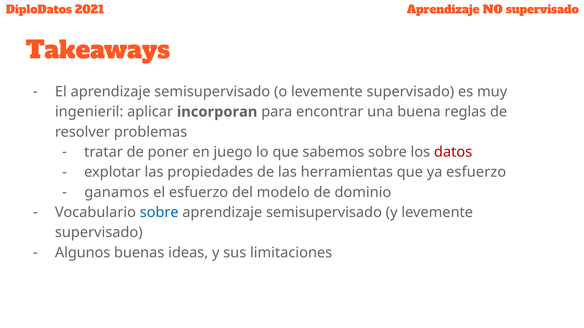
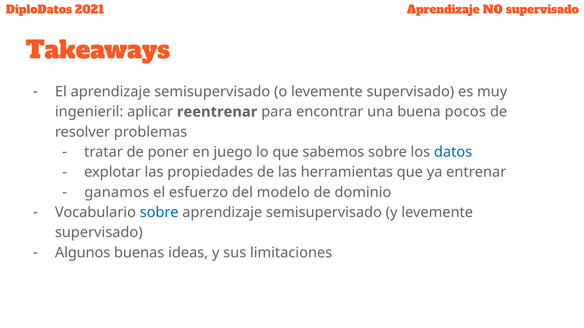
incorporan: incorporan -> reentrenar
reglas: reglas -> pocos
datos colour: red -> blue
ya esfuerzo: esfuerzo -> entrenar
